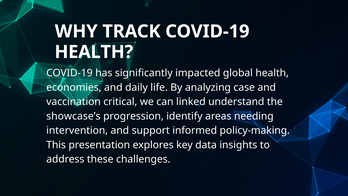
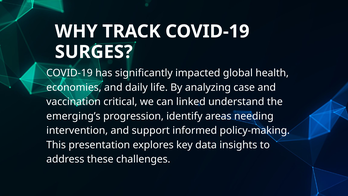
HEALTH at (94, 52): HEALTH -> SURGES
showcase’s: showcase’s -> emerging’s
